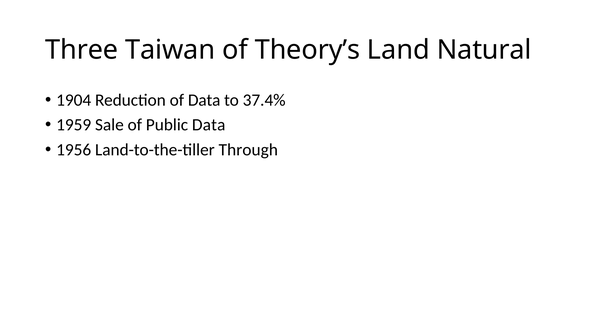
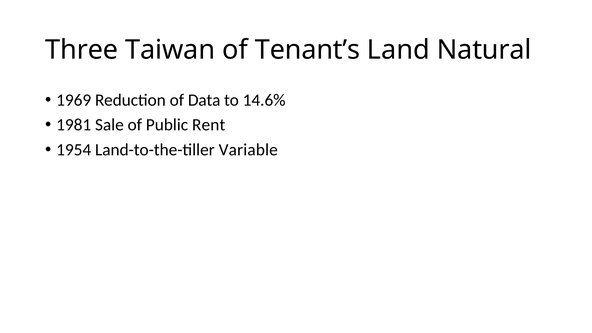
Theory’s: Theory’s -> Tenant’s
1904: 1904 -> 1969
37.4%: 37.4% -> 14.6%
1959: 1959 -> 1981
Public Data: Data -> Rent
1956: 1956 -> 1954
Through: Through -> Variable
